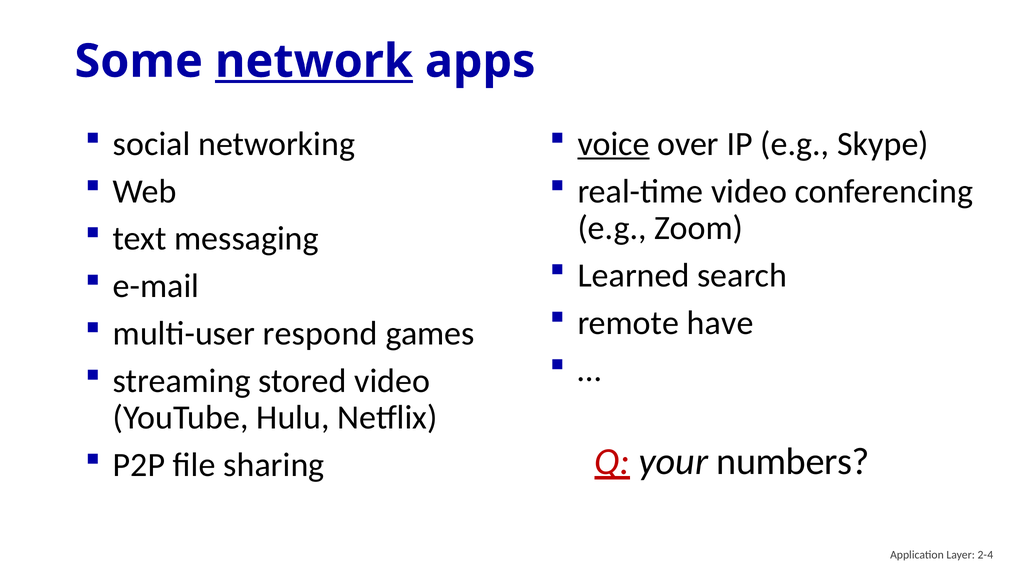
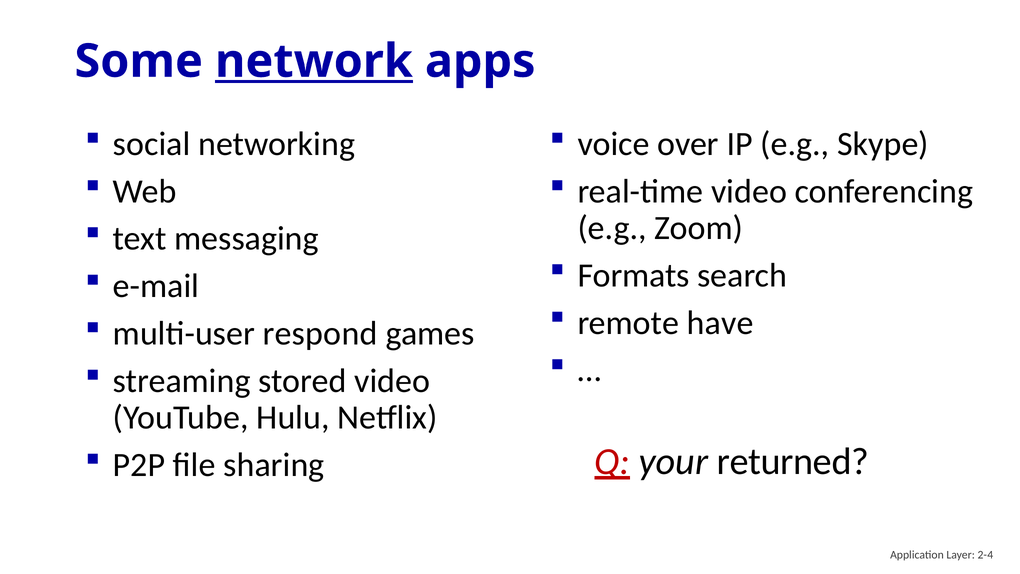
voice underline: present -> none
Learned: Learned -> Formats
numbers: numbers -> returned
